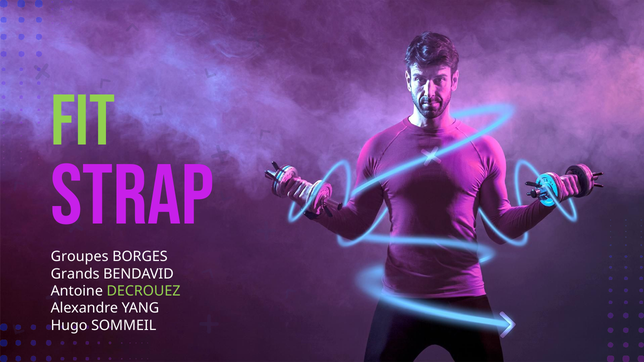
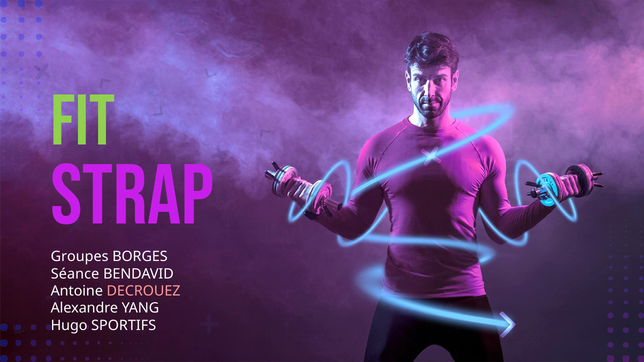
Grands: Grands -> Séance
DECROUEZ colour: light green -> pink
SOMMEIL: SOMMEIL -> SPORTIFS
